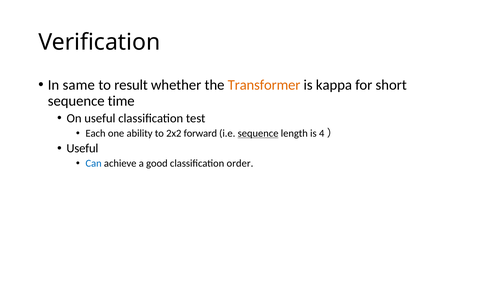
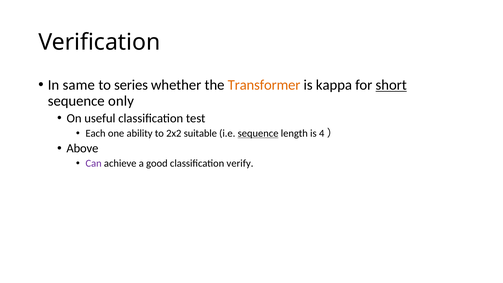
result: result -> series
short underline: none -> present
time: time -> only
forward: forward -> suitable
Useful at (82, 148): Useful -> Above
Can colour: blue -> purple
order: order -> verify
